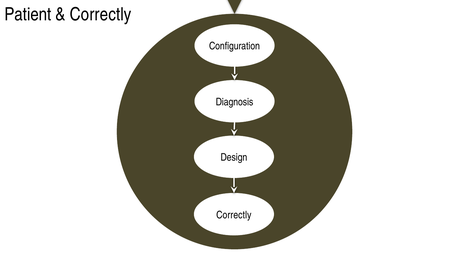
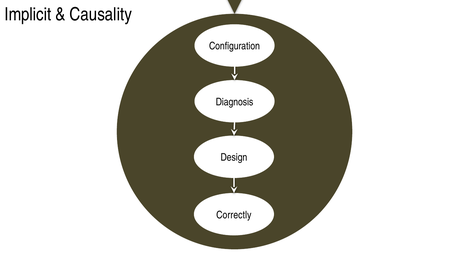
Patient: Patient -> Implicit
Correctly at (101, 15): Correctly -> Causality
